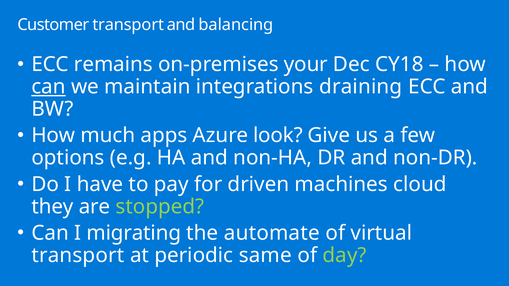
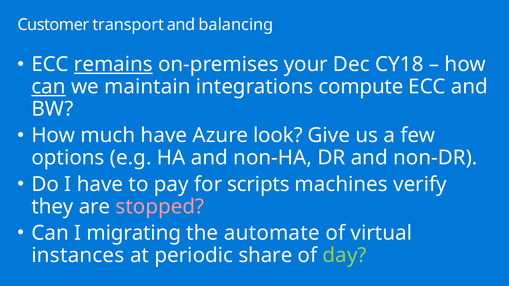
remains underline: none -> present
draining: draining -> compute
much apps: apps -> have
driven: driven -> scripts
cloud: cloud -> verify
stopped colour: light green -> pink
transport at (78, 256): transport -> instances
same: same -> share
